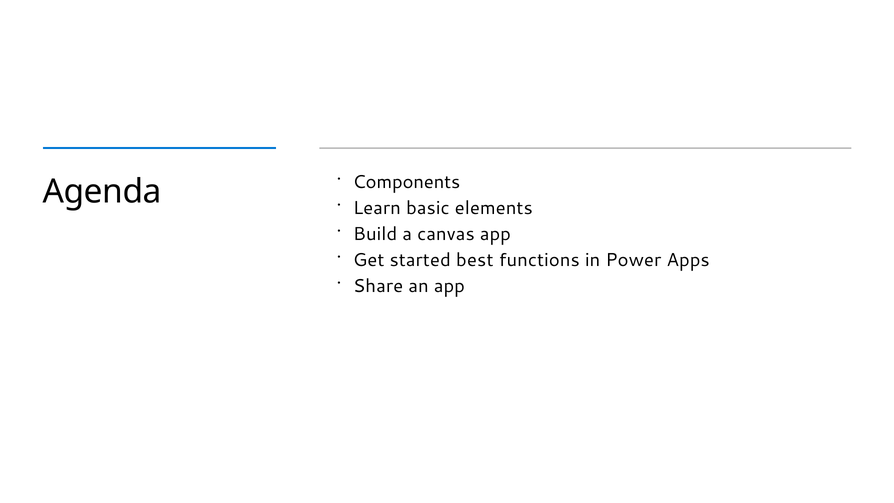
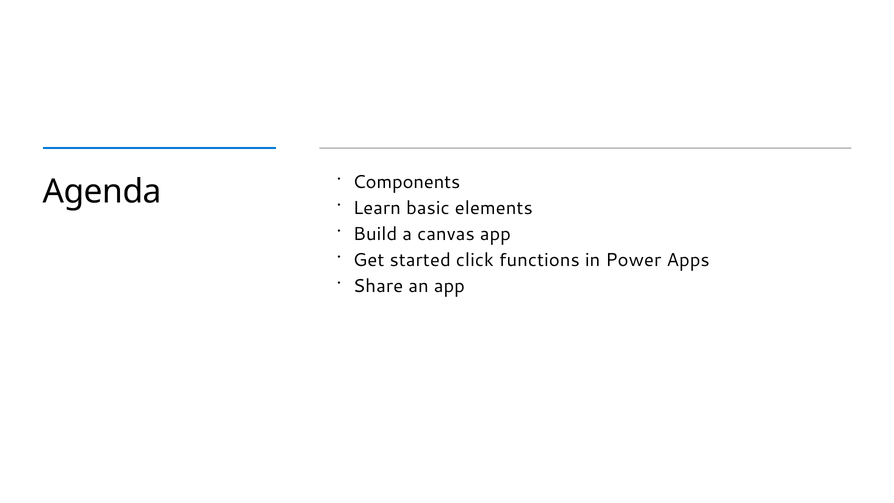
best: best -> click
